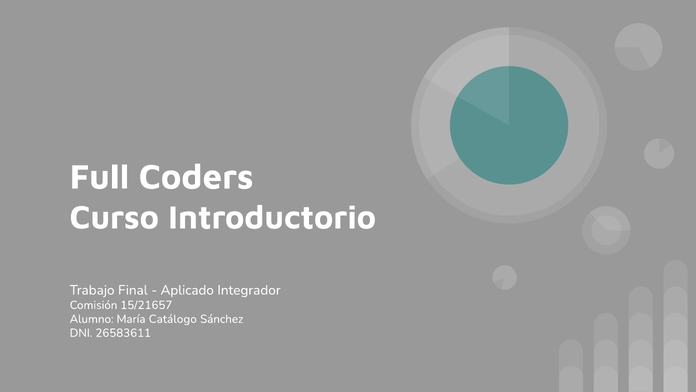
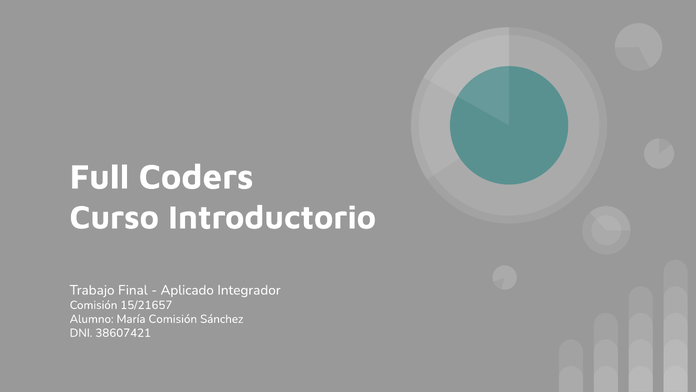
María Catálogo: Catálogo -> Comisión
26583611: 26583611 -> 38607421
